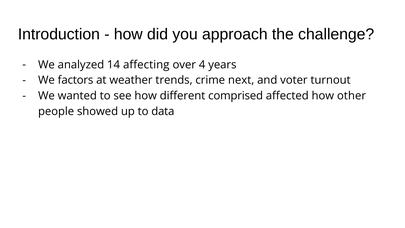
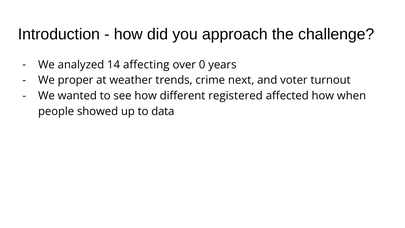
4: 4 -> 0
factors: factors -> proper
comprised: comprised -> registered
other: other -> when
